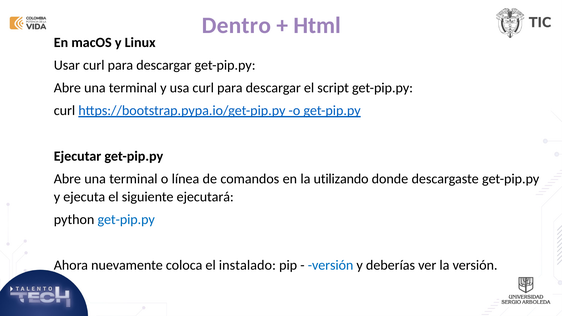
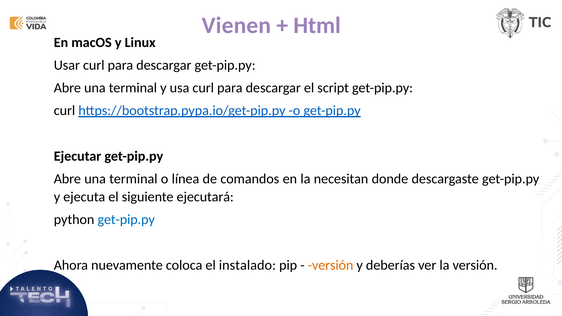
Dentro: Dentro -> Vienen
utilizando: utilizando -> necesitan
versión at (331, 265) colour: blue -> orange
